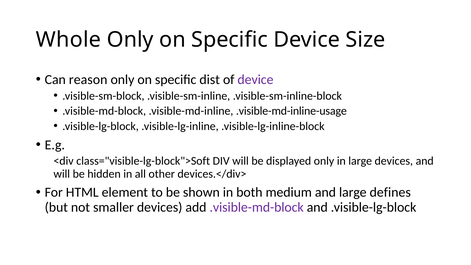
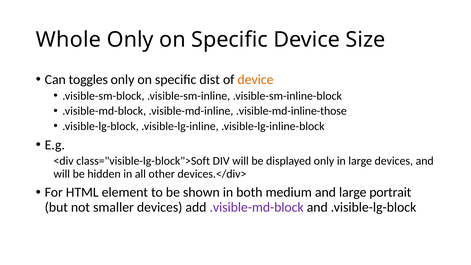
reason: reason -> toggles
device at (255, 80) colour: purple -> orange
.visible-md-inline-usage: .visible-md-inline-usage -> .visible-md-inline-those
defines: defines -> portrait
